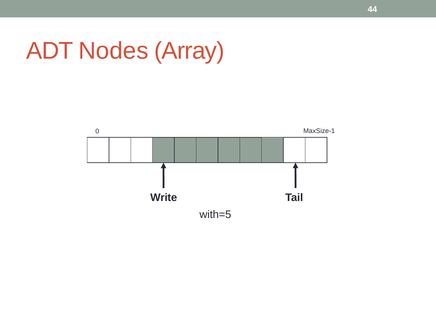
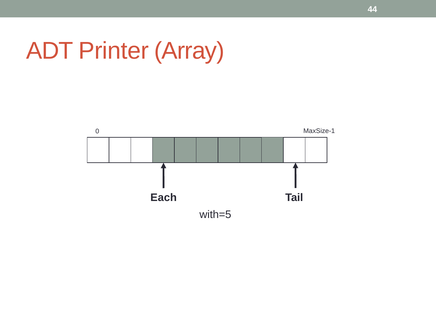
Nodes: Nodes -> Printer
Write: Write -> Each
